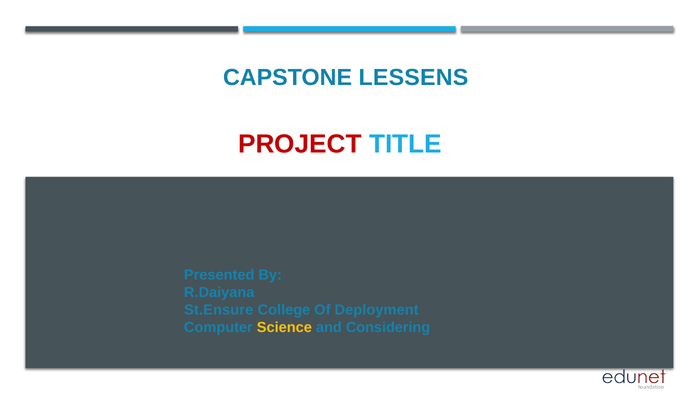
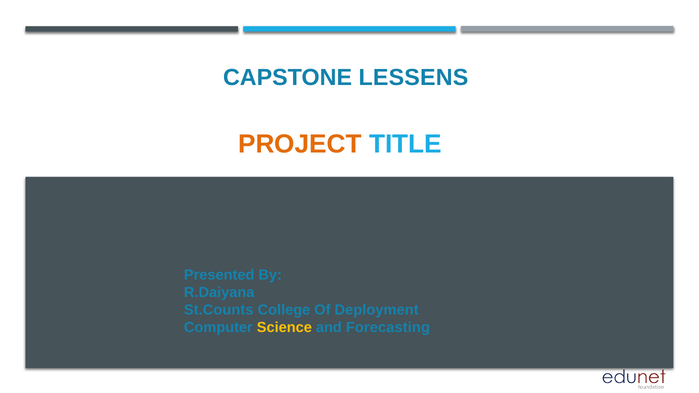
PROJECT colour: red -> orange
St.Ensure: St.Ensure -> St.Counts
Considering: Considering -> Forecasting
